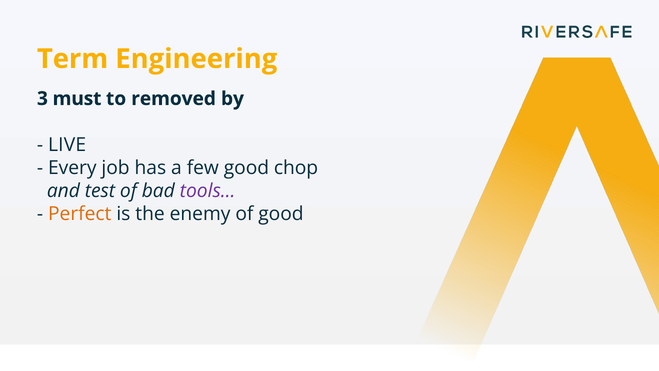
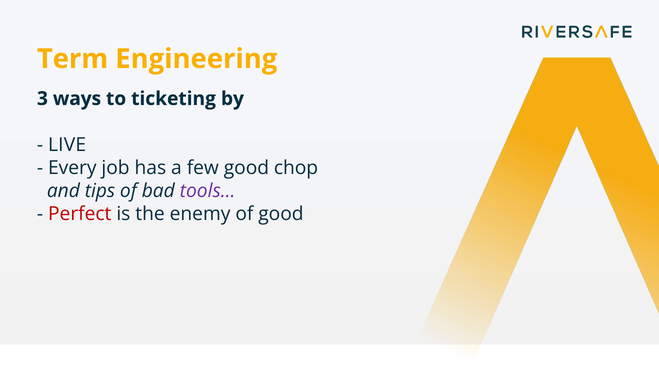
must: must -> ways
removed: removed -> ticketing
test: test -> tips
Perfect colour: orange -> red
